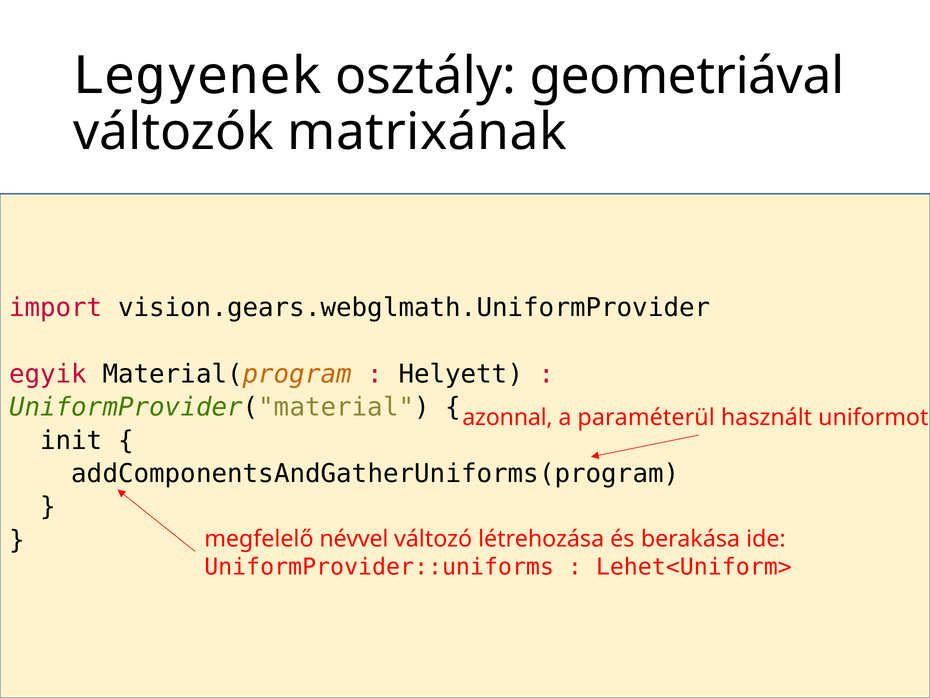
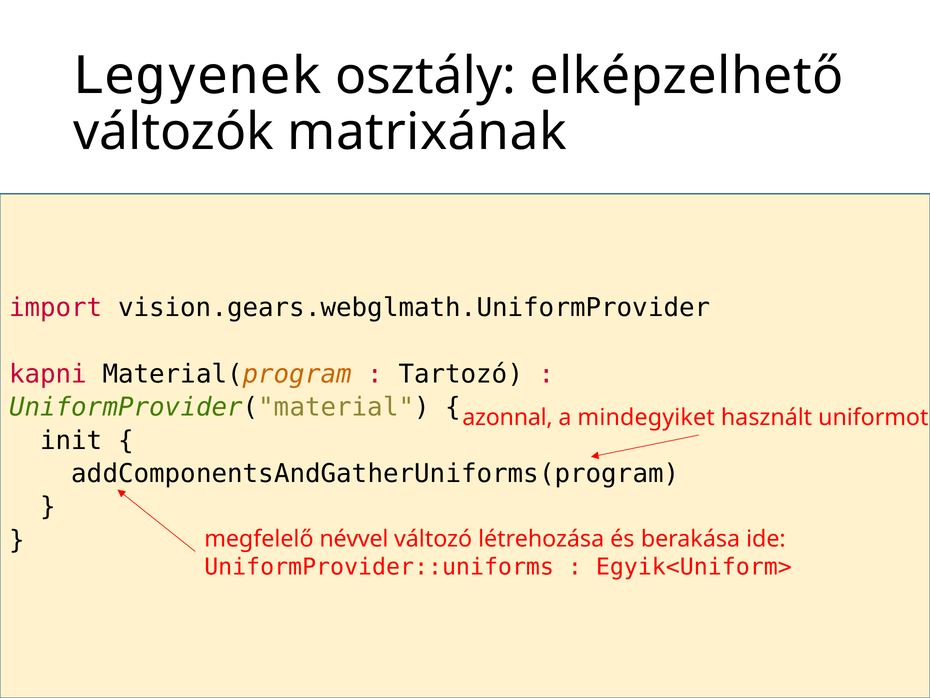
geometriával: geometriával -> elképzelhető
egyik: egyik -> kapni
Helyett: Helyett -> Tartozó
paraméterül: paraméterül -> mindegyiket
Lehet<Uniform>: Lehet<Uniform> -> Egyik<Uniform>
